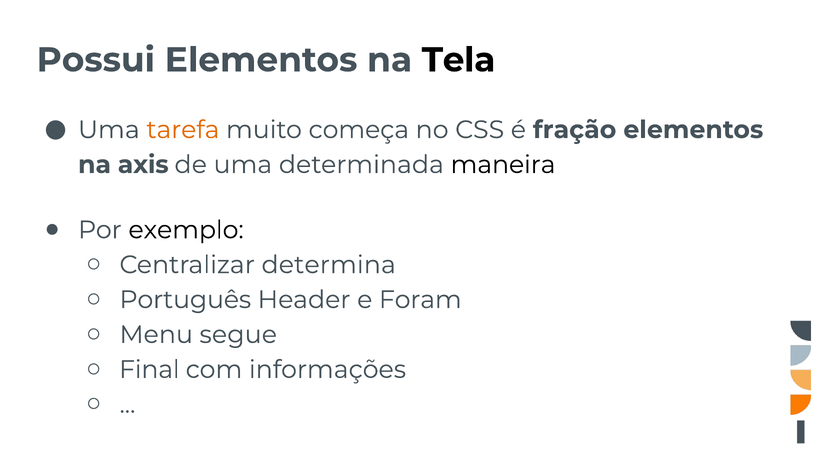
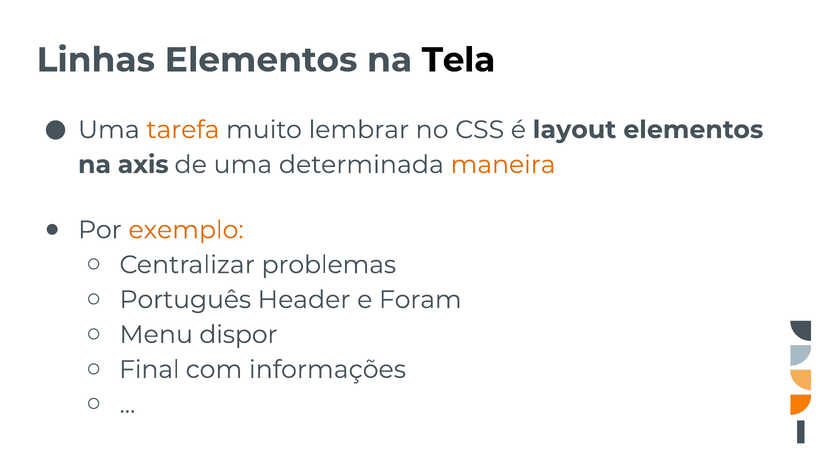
Possui: Possui -> Linhas
começa: começa -> lembrar
fração: fração -> layout
maneira colour: black -> orange
exemplo colour: black -> orange
determina: determina -> problemas
segue: segue -> dispor
